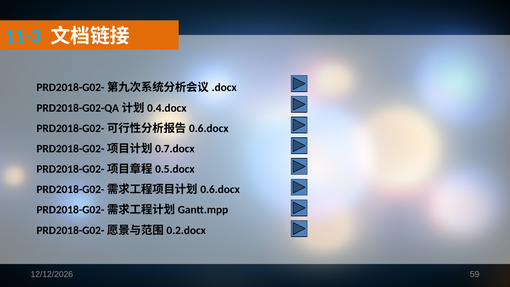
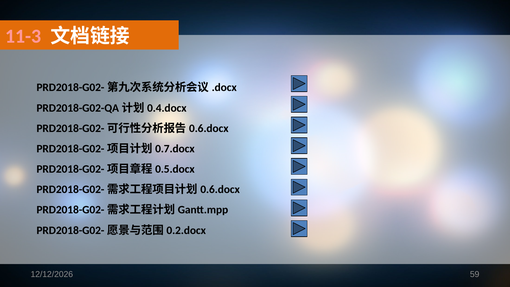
11-3 colour: light blue -> pink
